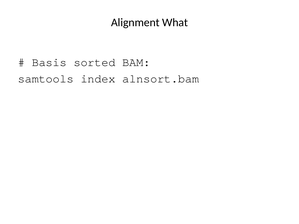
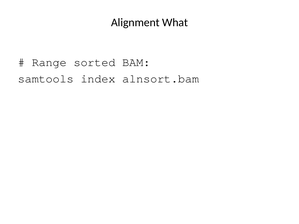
Basis: Basis -> Range
